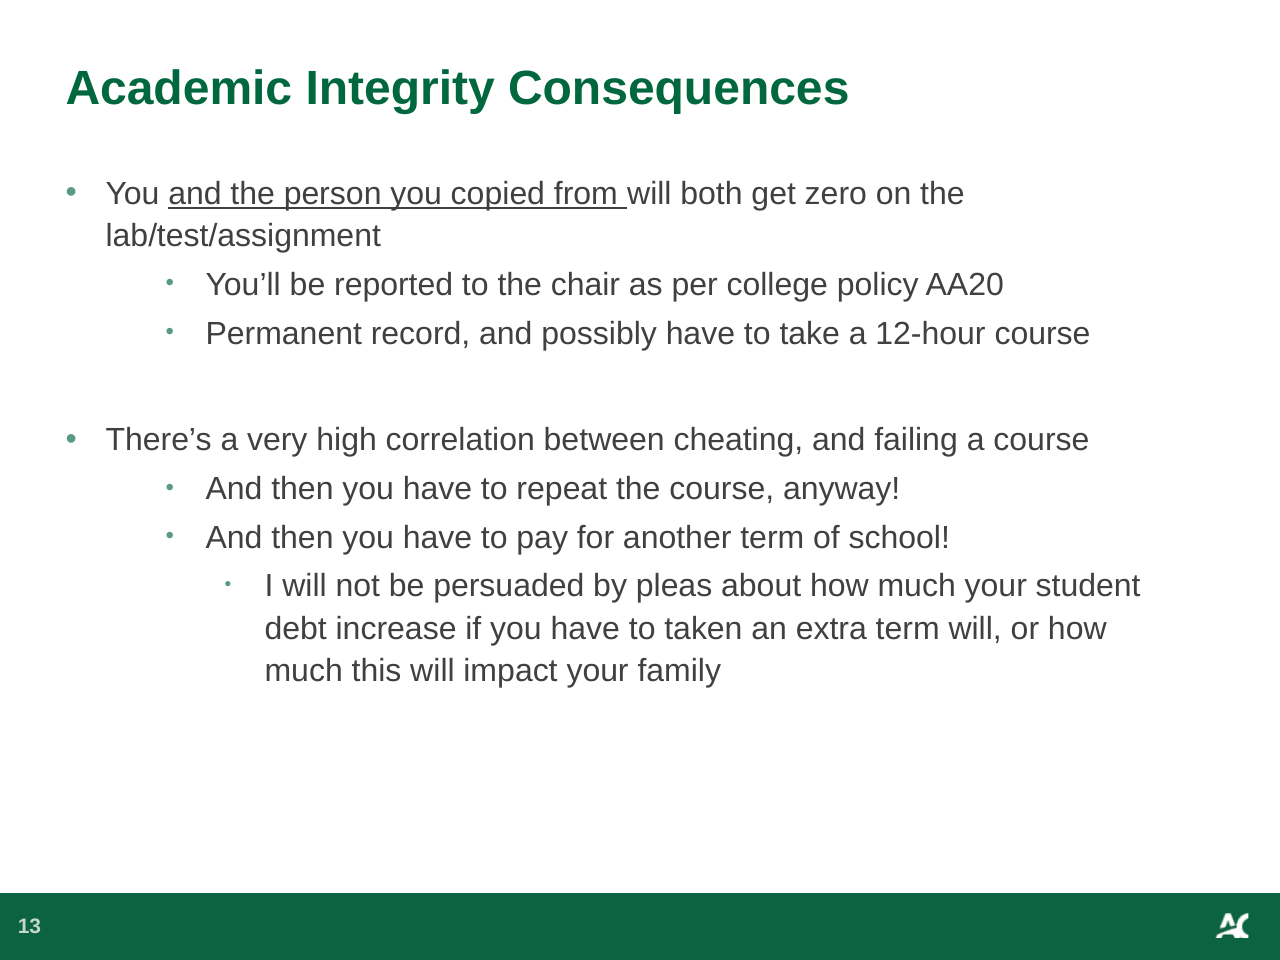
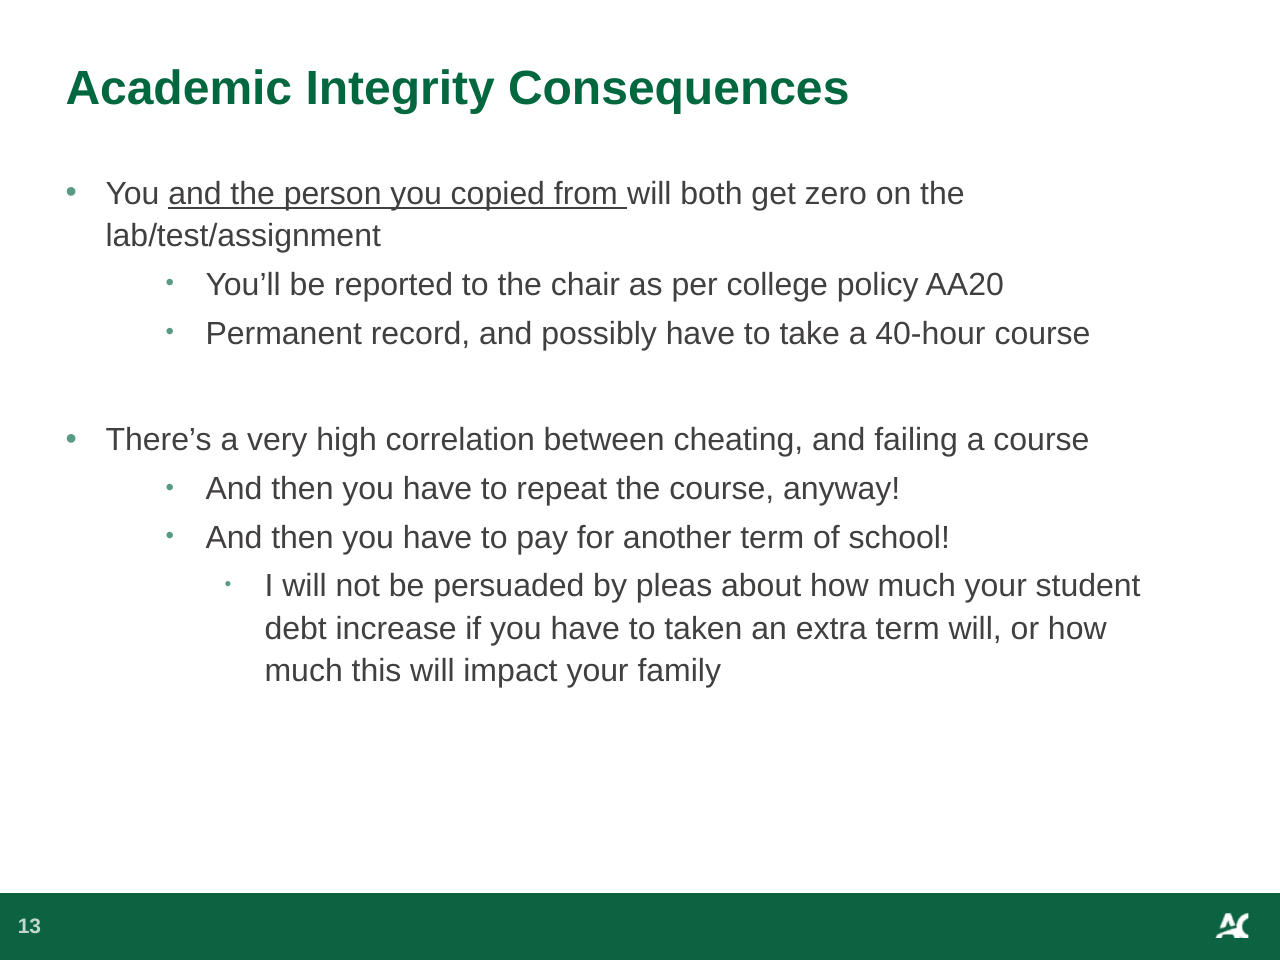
12-hour: 12-hour -> 40-hour
